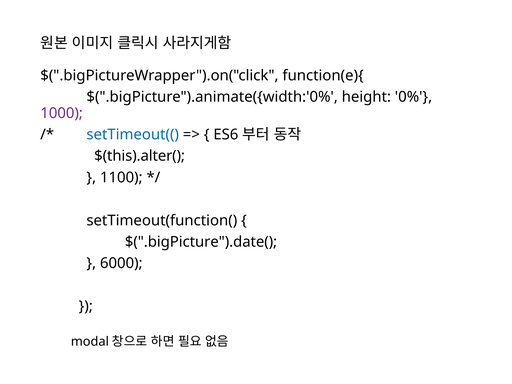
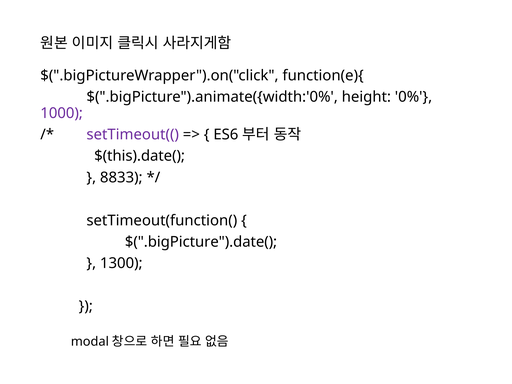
setTimeout(( colour: blue -> purple
$(this).alter(: $(this).alter( -> $(this).date(
1100: 1100 -> 8833
6000: 6000 -> 1300
